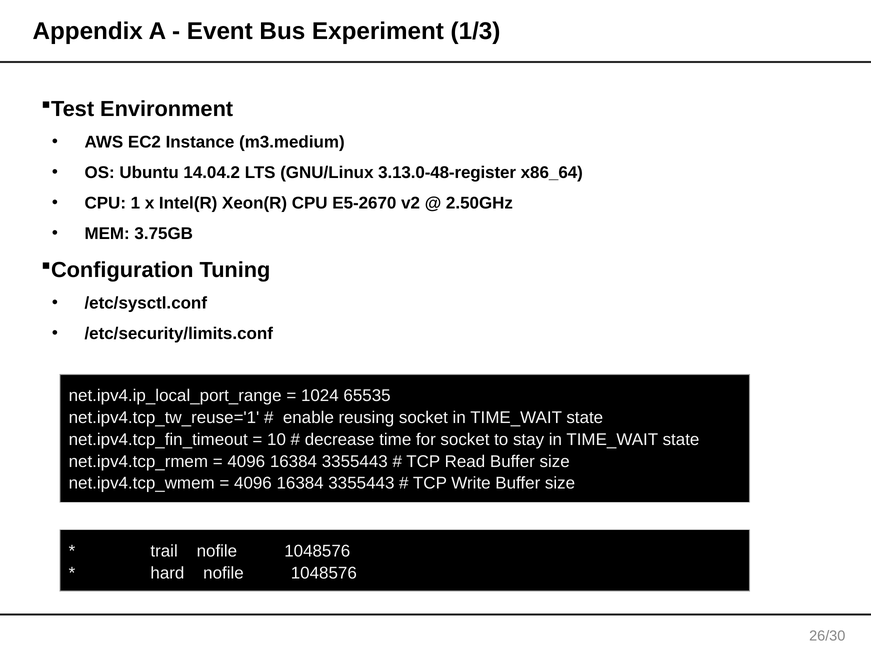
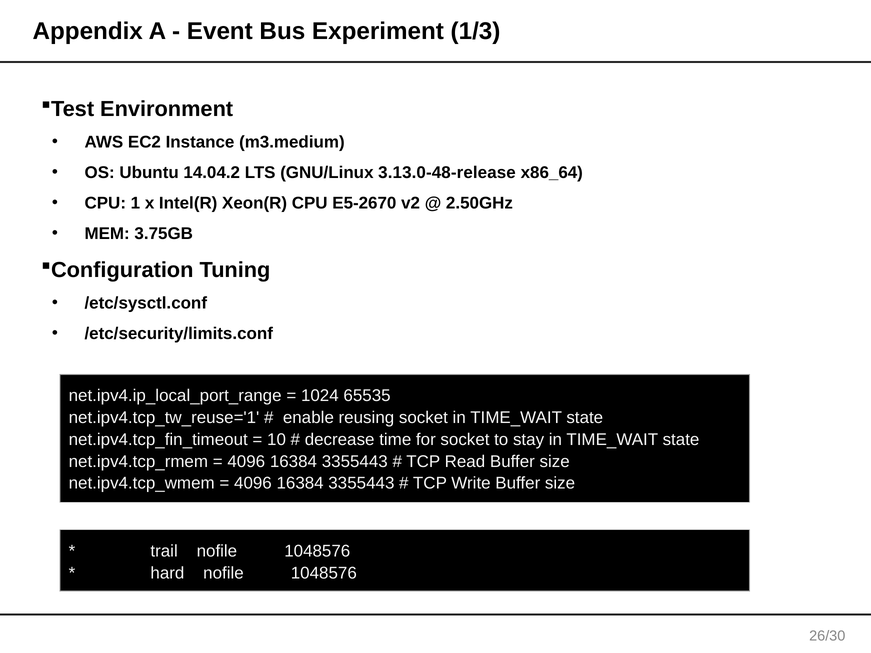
3.13.0-48-register: 3.13.0-48-register -> 3.13.0-48-release
